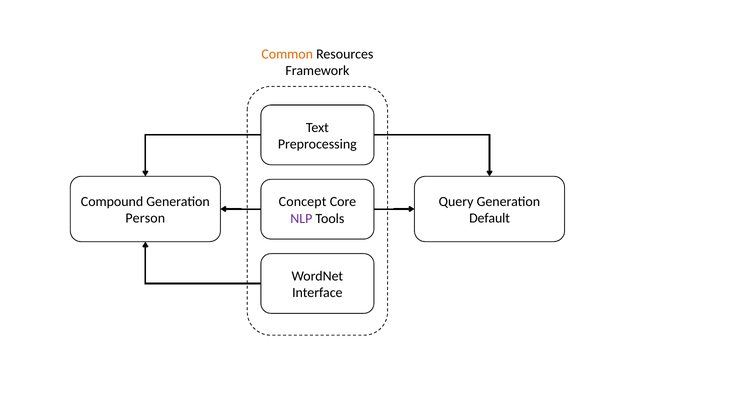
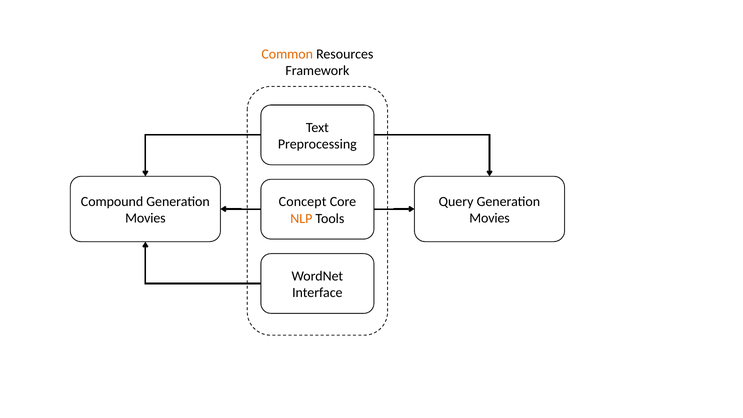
Person at (145, 218): Person -> Movies
Default at (490, 218): Default -> Movies
NLP colour: purple -> orange
